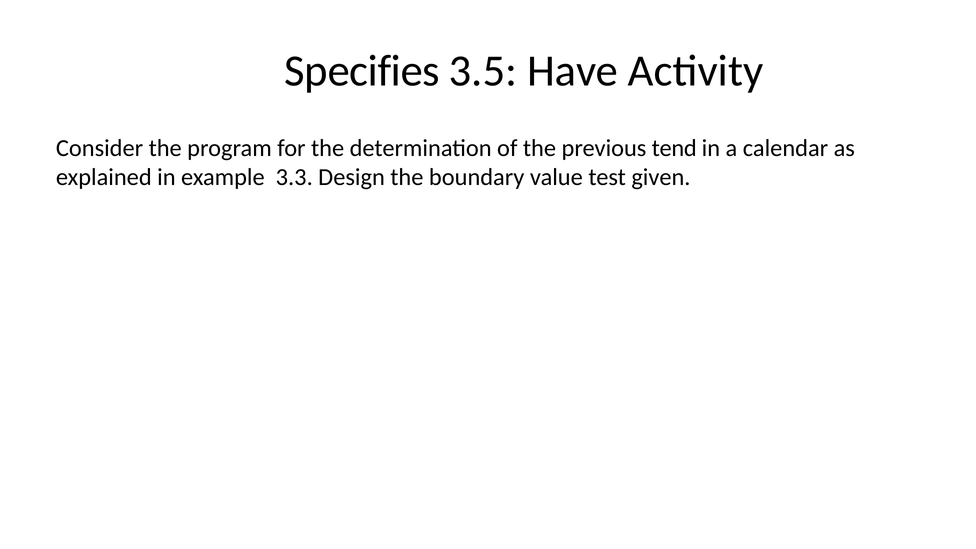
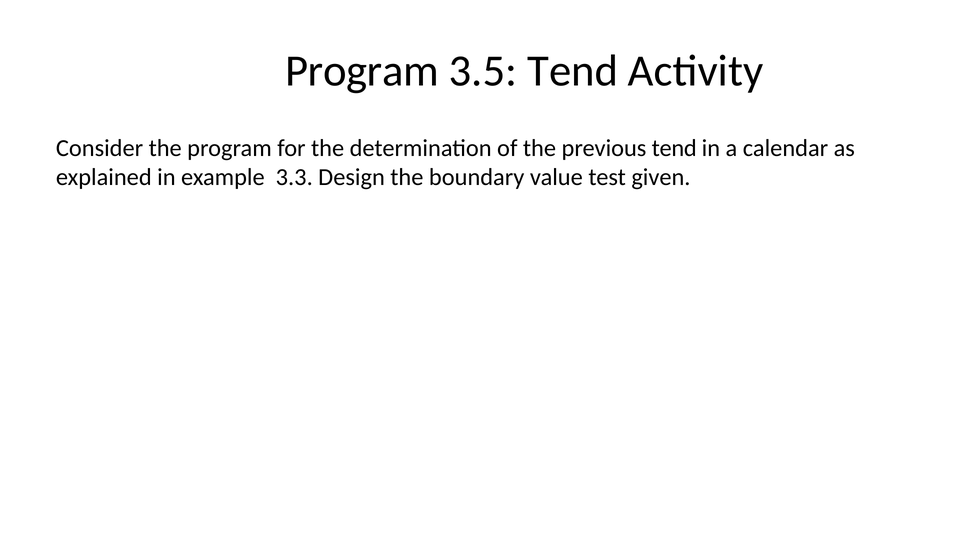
Specifies at (362, 71): Specifies -> Program
3.5 Have: Have -> Tend
